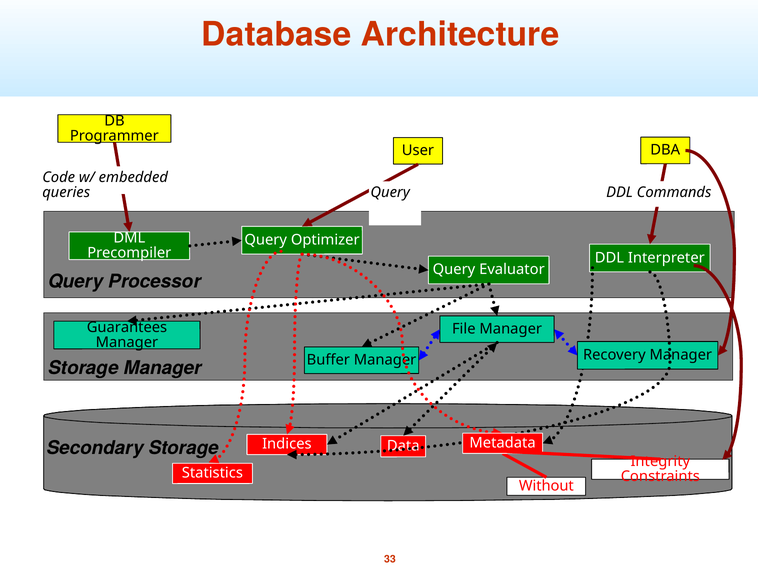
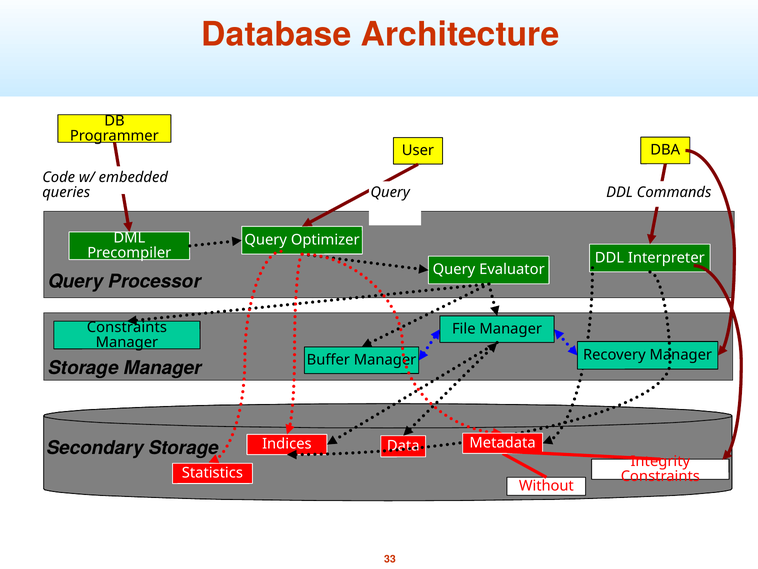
Guarantees at (127, 327): Guarantees -> Constraints
